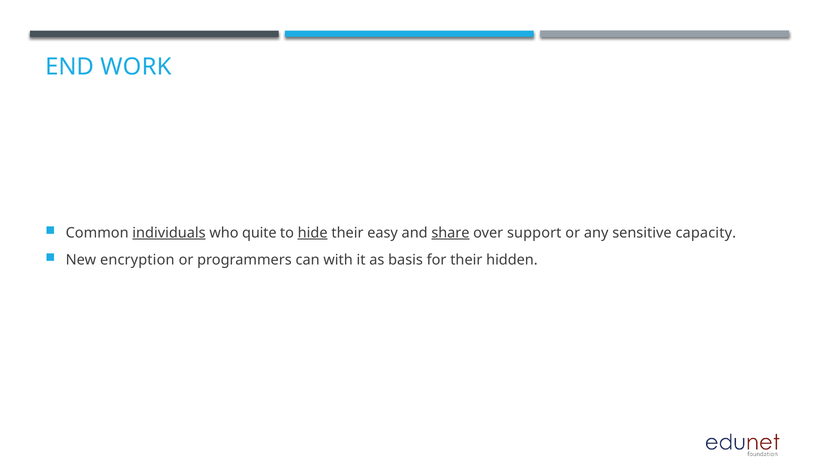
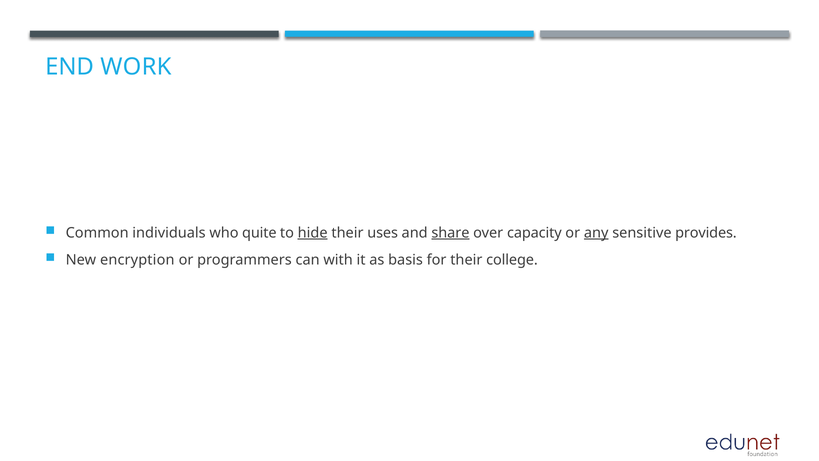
individuals underline: present -> none
easy: easy -> uses
support: support -> capacity
any underline: none -> present
capacity: capacity -> provides
hidden: hidden -> college
